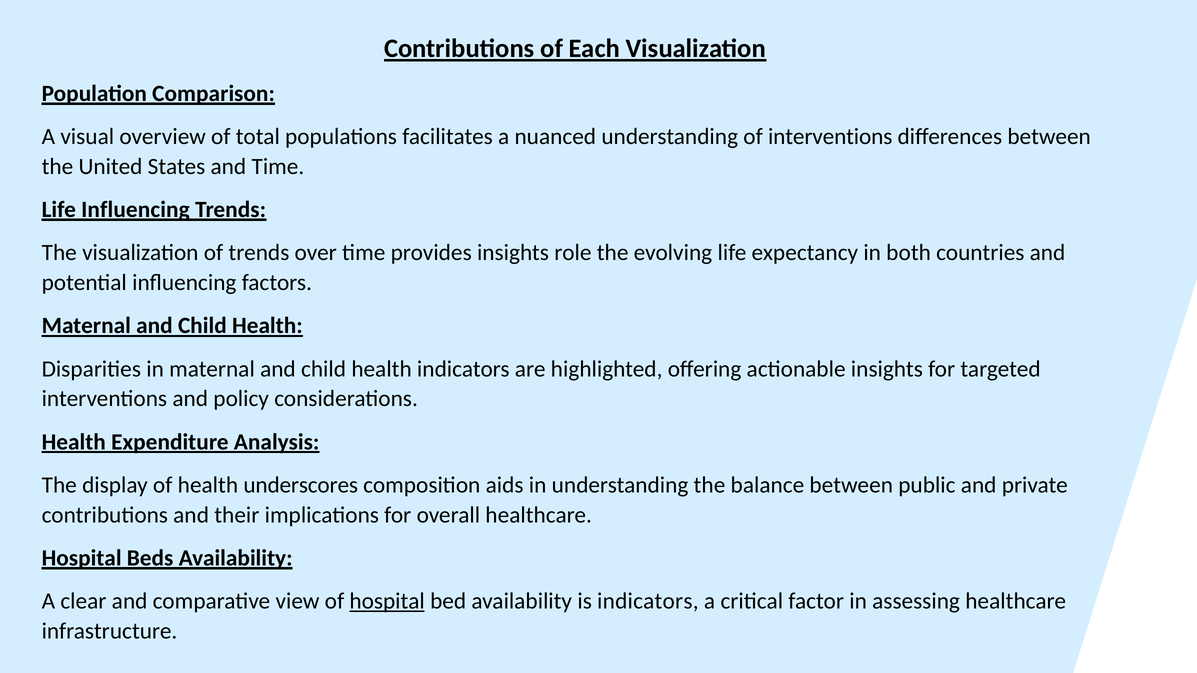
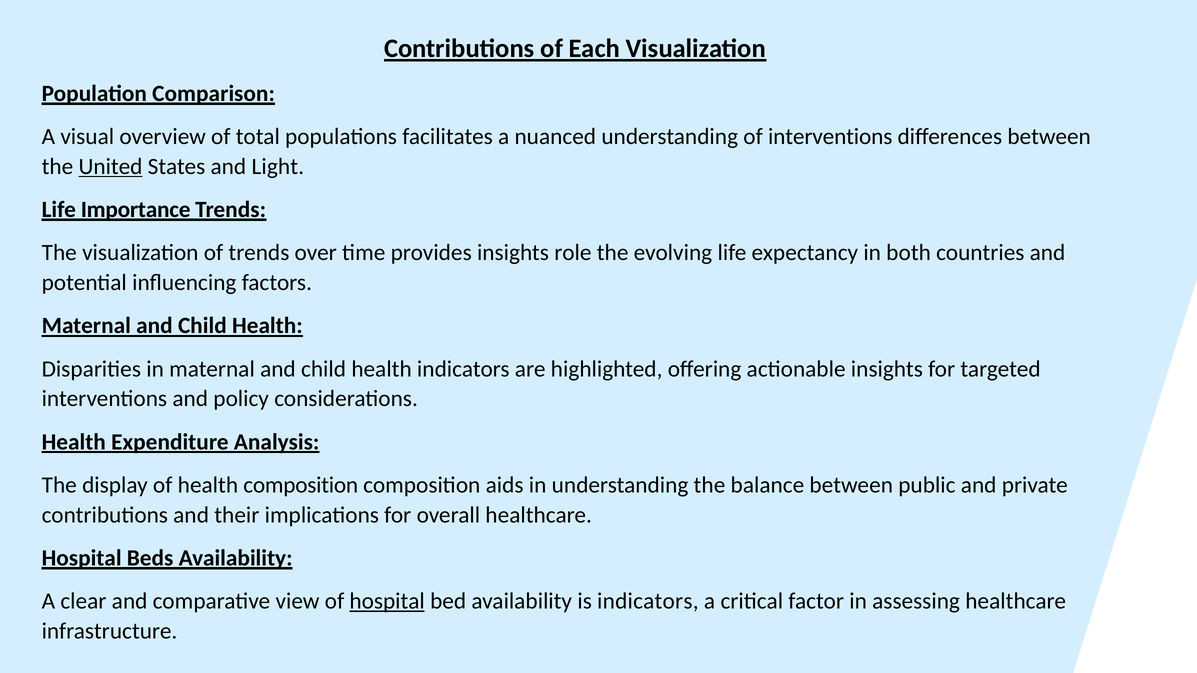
United underline: none -> present
and Time: Time -> Light
Life Influencing: Influencing -> Importance
health underscores: underscores -> composition
